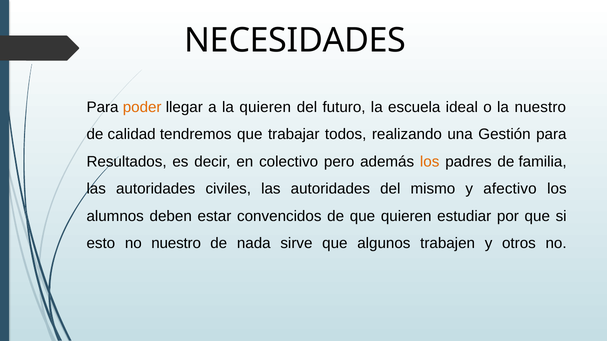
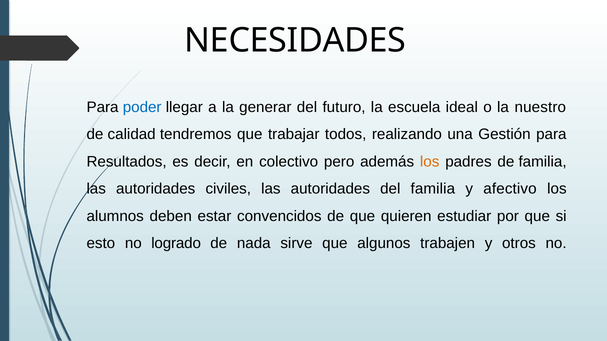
poder colour: orange -> blue
la quieren: quieren -> generar
del mismo: mismo -> familia
no nuestro: nuestro -> logrado
